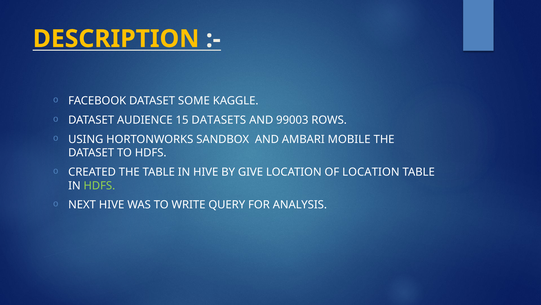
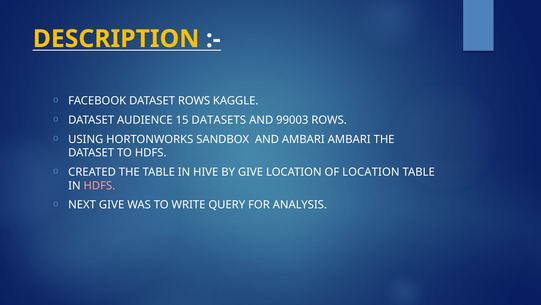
DATASET SOME: SOME -> ROWS
AMBARI MOBILE: MOBILE -> AMBARI
HDFS at (99, 185) colour: light green -> pink
NEXT HIVE: HIVE -> GIVE
